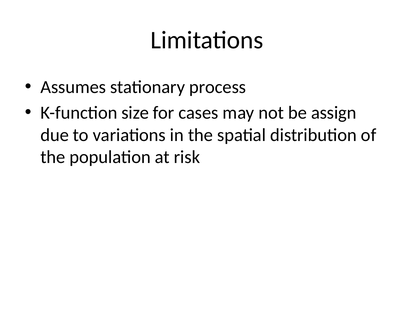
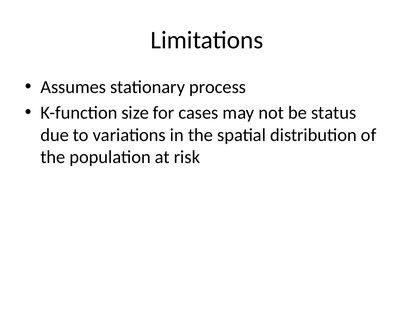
assign: assign -> status
